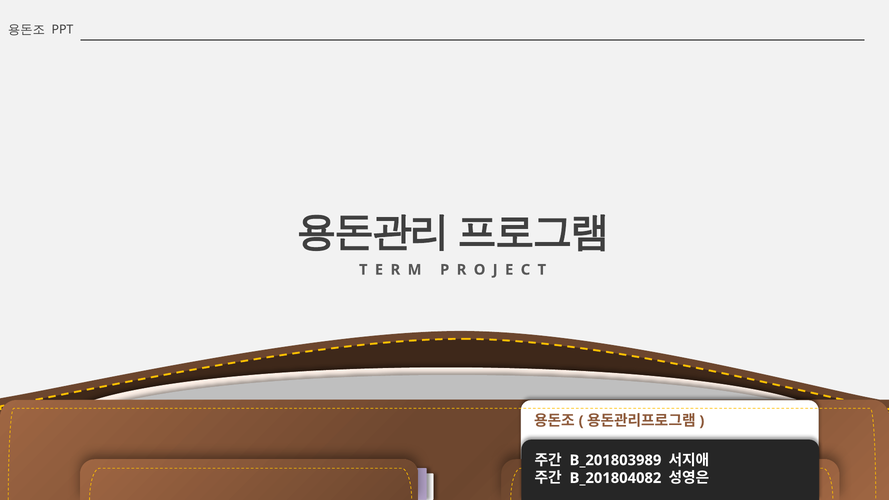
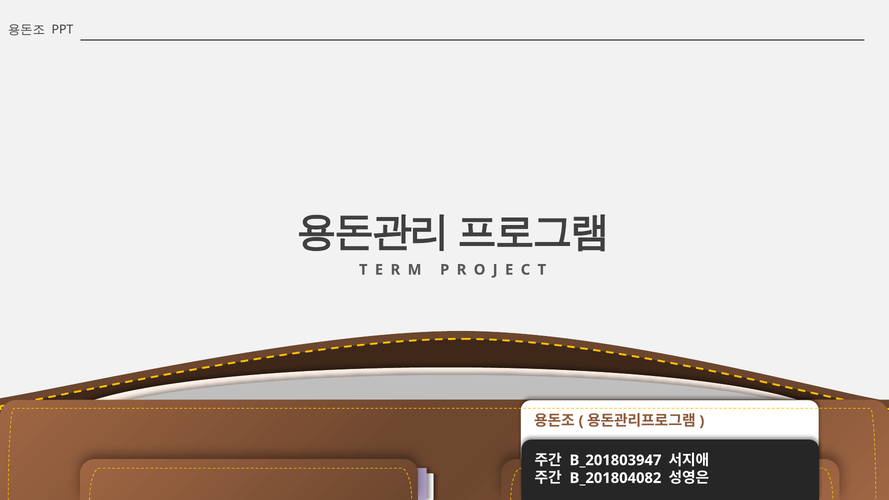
B_201803989: B_201803989 -> B_201803947
